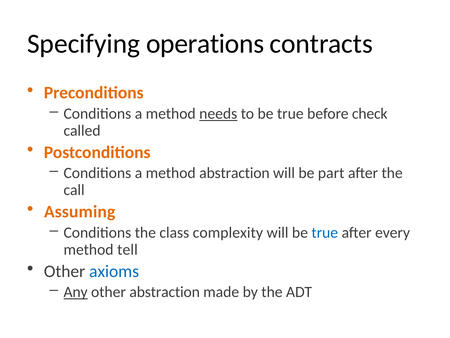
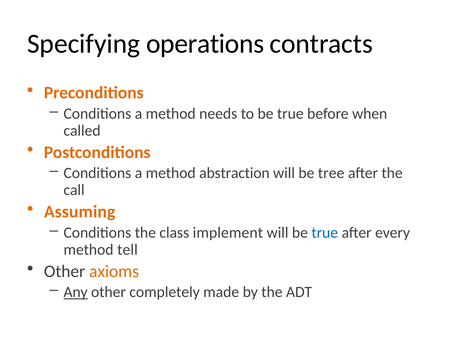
needs underline: present -> none
check: check -> when
part: part -> tree
complexity: complexity -> implement
axioms colour: blue -> orange
other abstraction: abstraction -> completely
